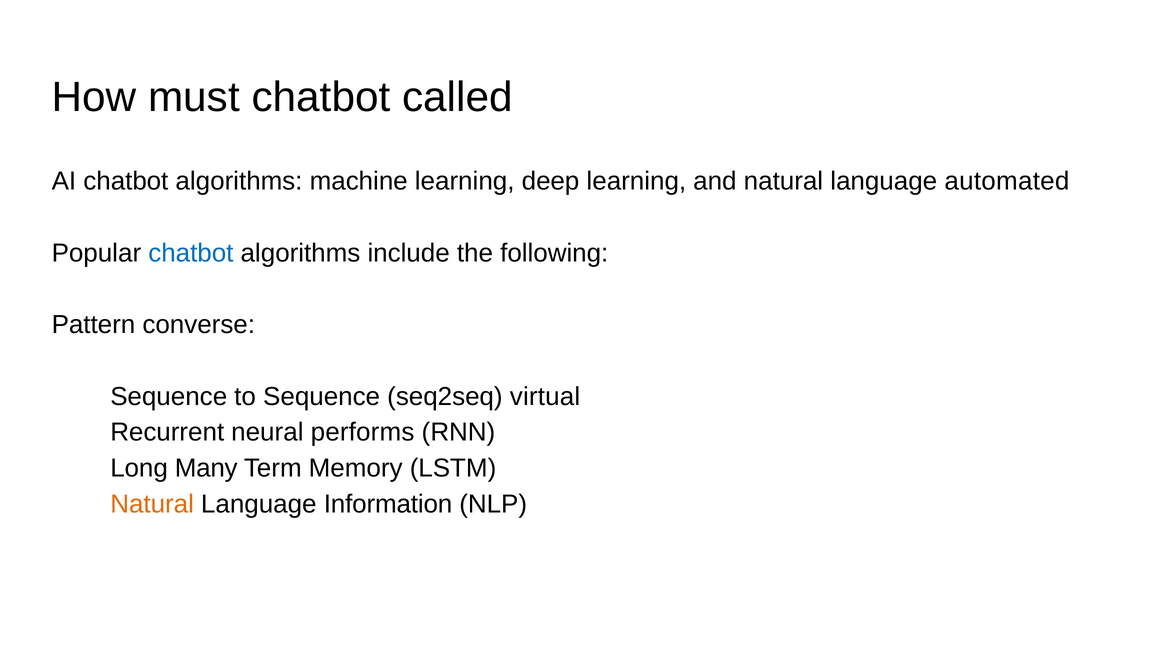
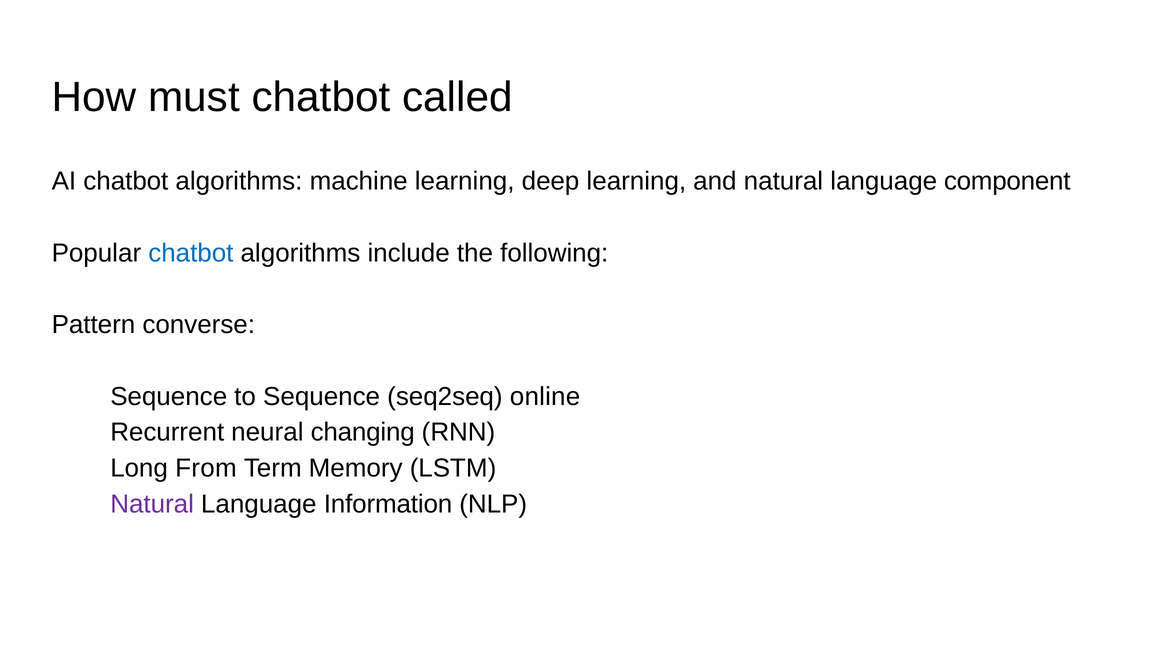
automated: automated -> component
virtual: virtual -> online
performs: performs -> changing
Many: Many -> From
Natural at (152, 504) colour: orange -> purple
